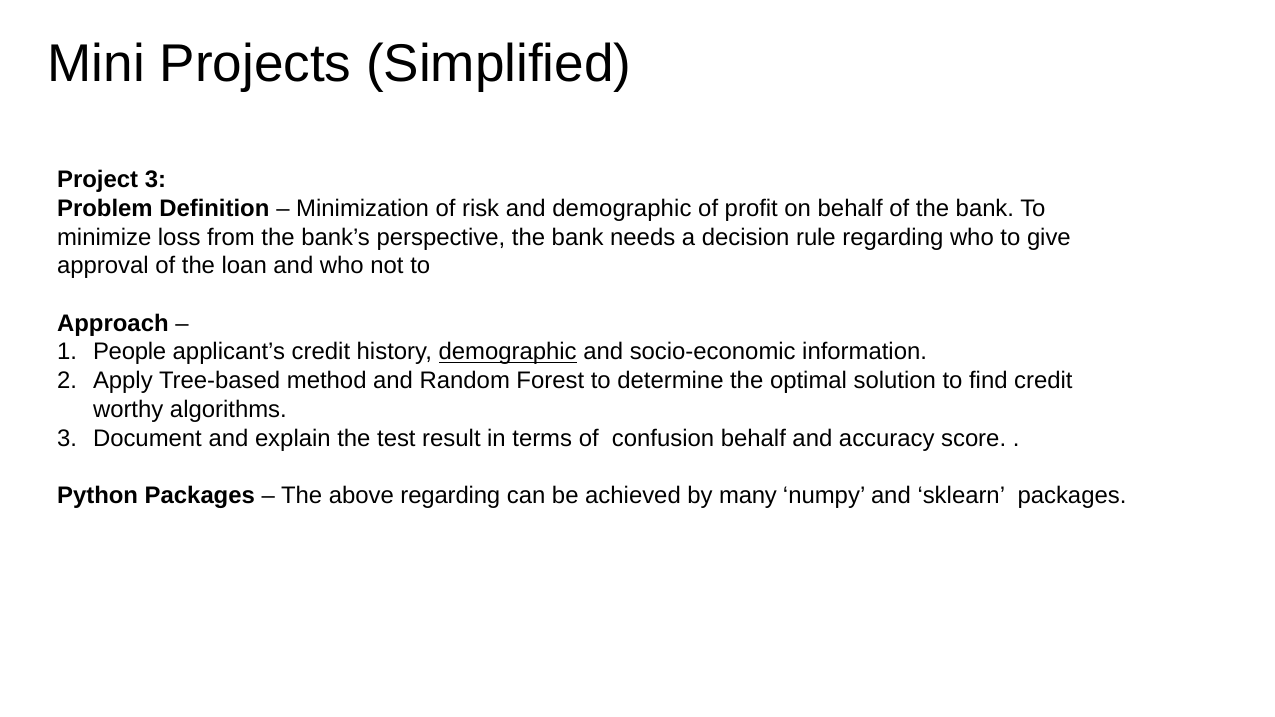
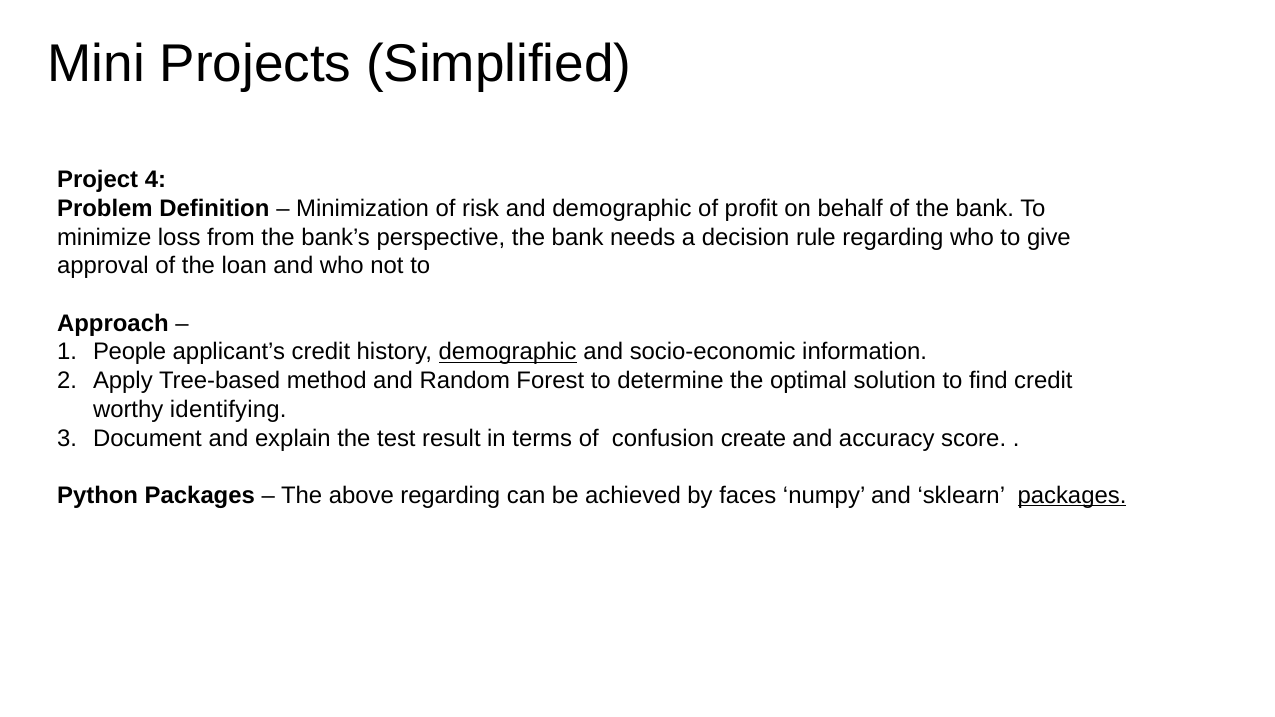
Project 3: 3 -> 4
algorithms: algorithms -> identifying
confusion behalf: behalf -> create
many: many -> faces
packages at (1072, 496) underline: none -> present
